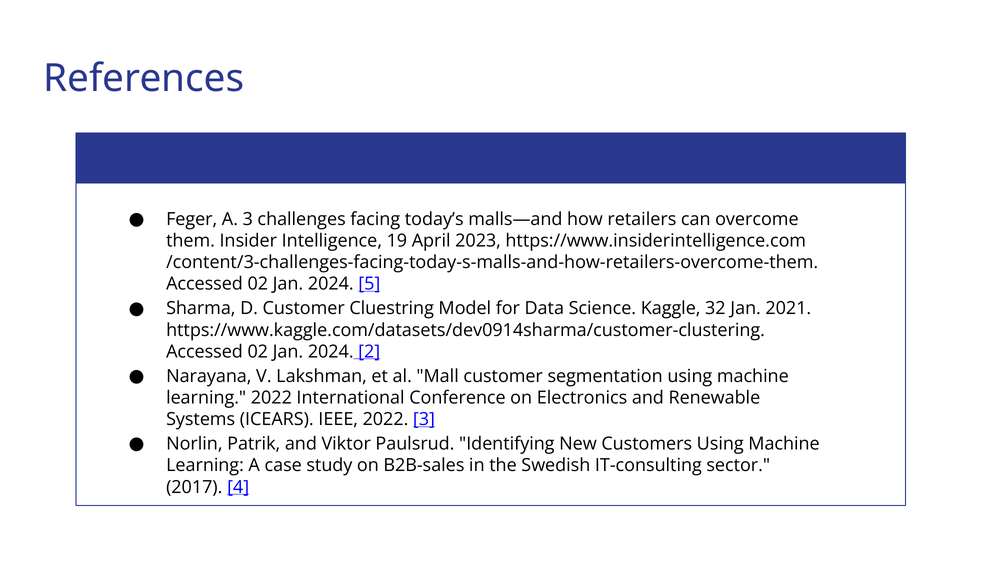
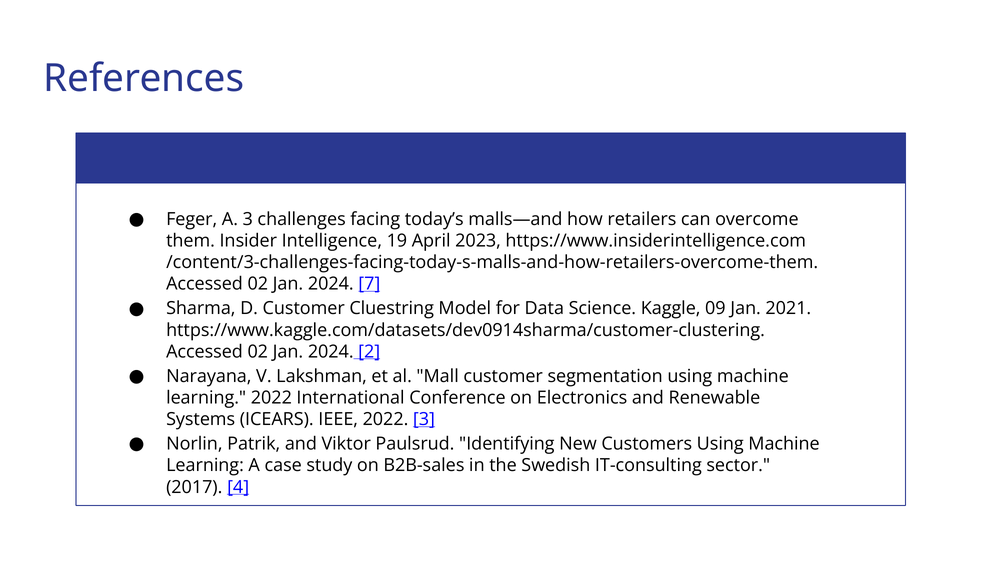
5: 5 -> 7
32: 32 -> 09
